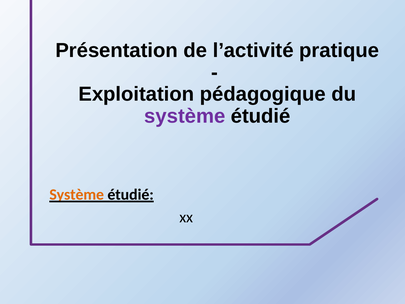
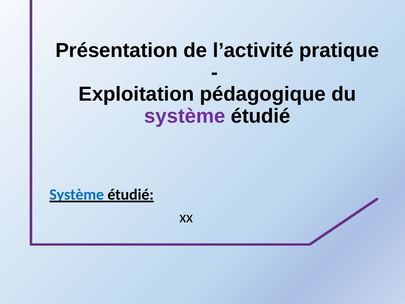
Système at (77, 194) colour: orange -> blue
